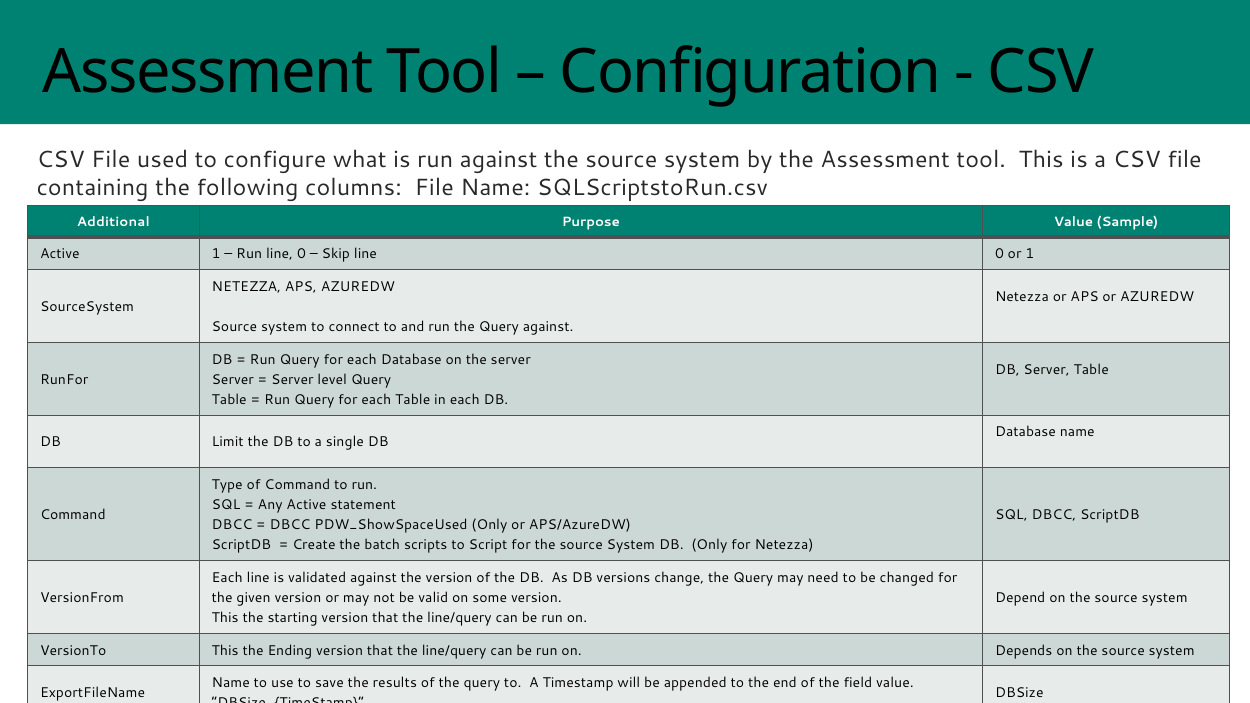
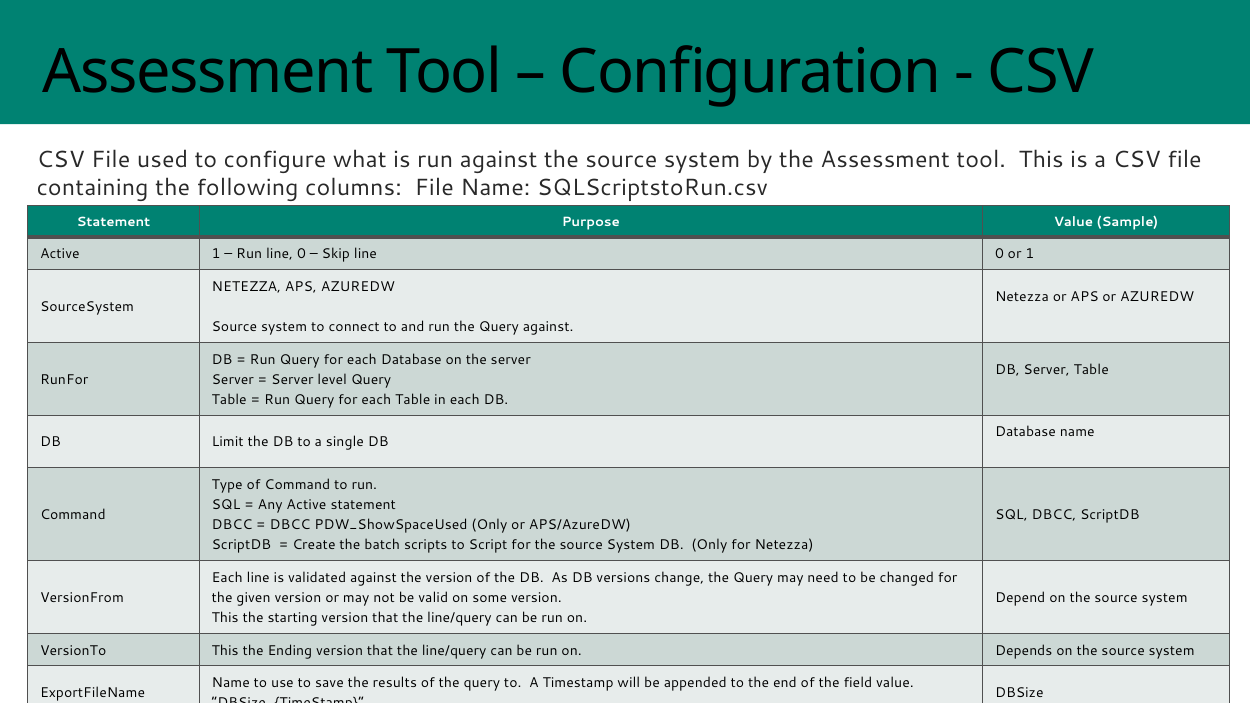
Additional at (113, 222): Additional -> Statement
